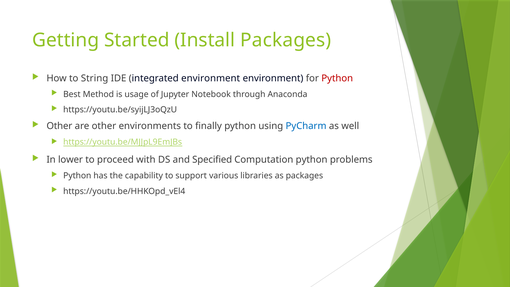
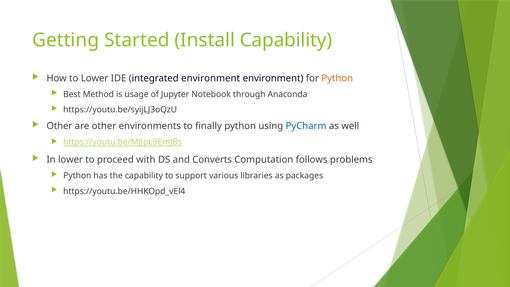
Install Packages: Packages -> Capability
to String: String -> Lower
Python at (337, 78) colour: red -> orange
Specified: Specified -> Converts
Computation python: python -> follows
